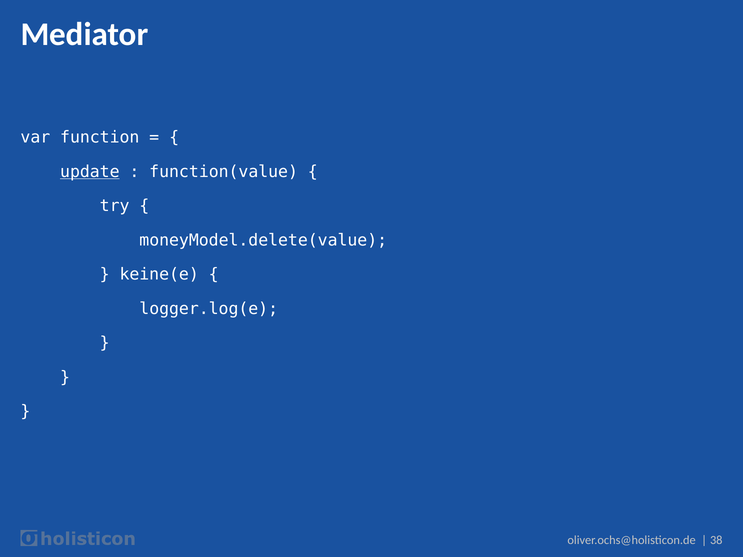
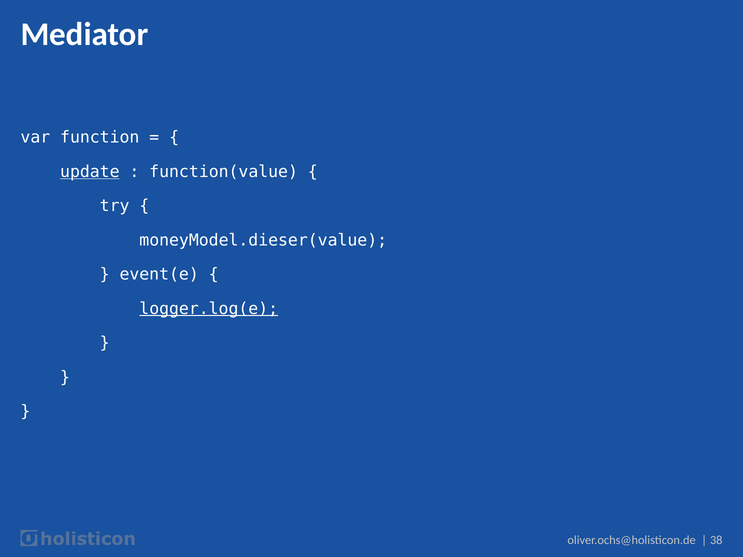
moneyModel.delete(value: moneyModel.delete(value -> moneyModel.dieser(value
keine(e: keine(e -> event(e
logger.log(e underline: none -> present
